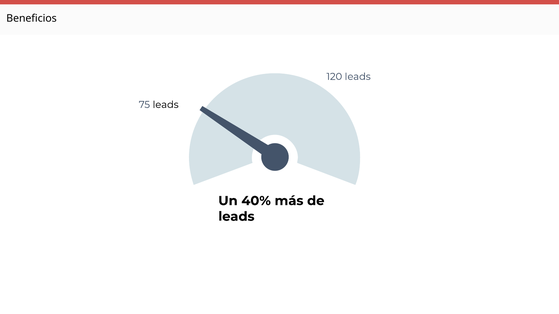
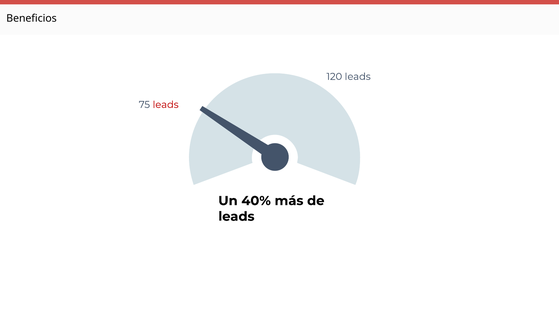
leads at (166, 105) colour: black -> red
